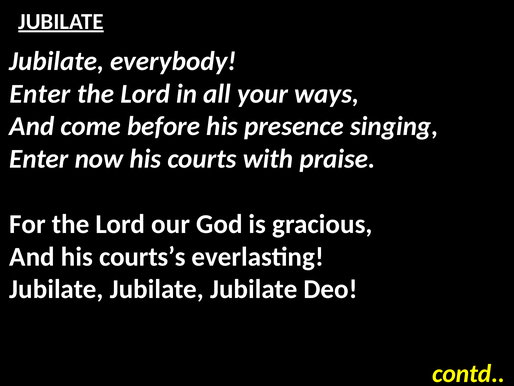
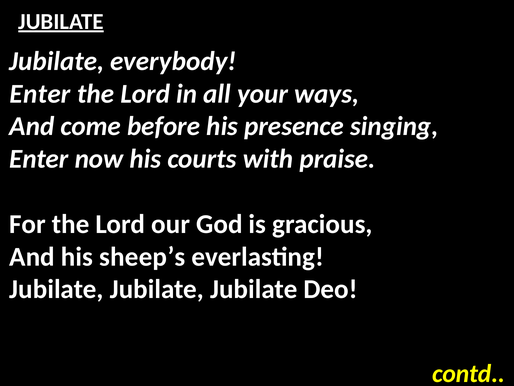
courts’s: courts’s -> sheep’s
